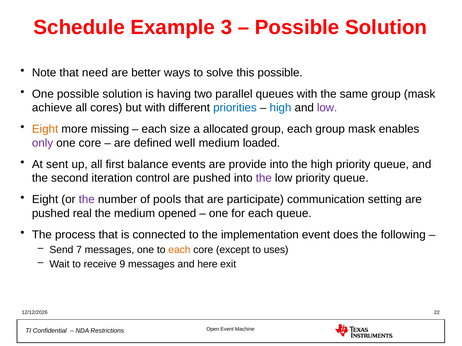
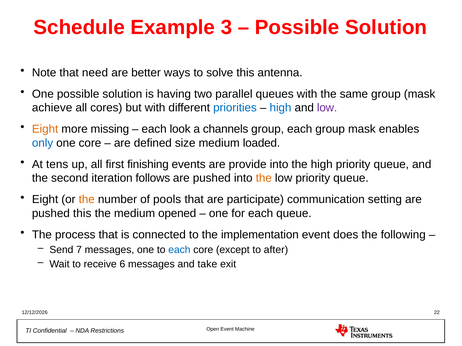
this possible: possible -> antenna
size: size -> look
allocated: allocated -> channels
only colour: purple -> blue
well: well -> size
sent: sent -> tens
balance: balance -> finishing
control: control -> follows
the at (264, 178) colour: purple -> orange
the at (87, 200) colour: purple -> orange
pushed real: real -> this
each at (179, 250) colour: orange -> blue
uses: uses -> after
9: 9 -> 6
here: here -> take
